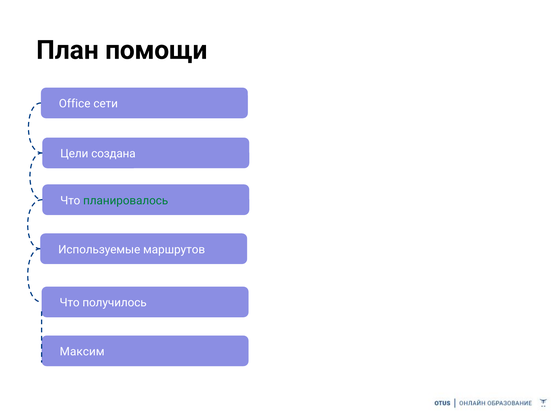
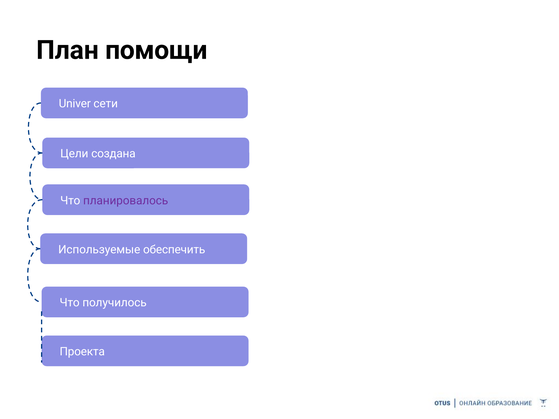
Office: Office -> Univer
планировалось colour: green -> purple
маршрутов: маршрутов -> обеспечить
Максим: Максим -> Проекта
